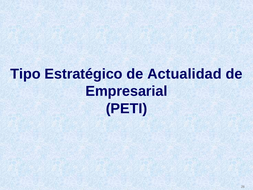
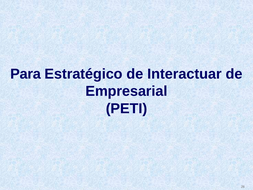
Tipo: Tipo -> Para
Actualidad: Actualidad -> Interactuar
